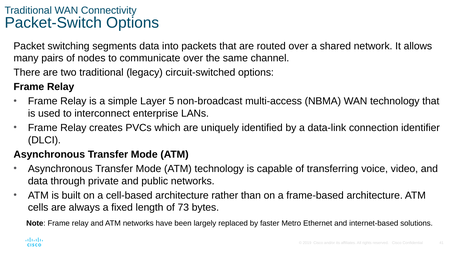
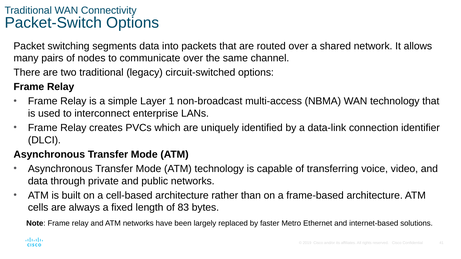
5: 5 -> 1
73: 73 -> 83
